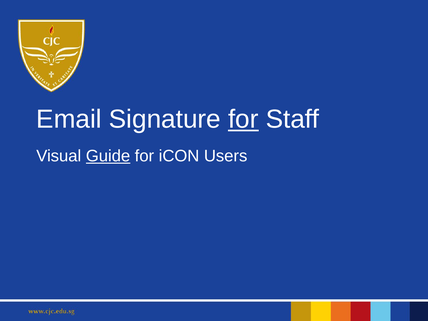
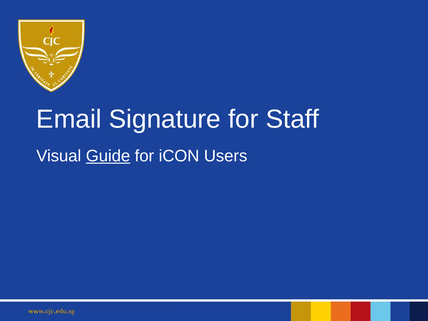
for at (243, 119) underline: present -> none
